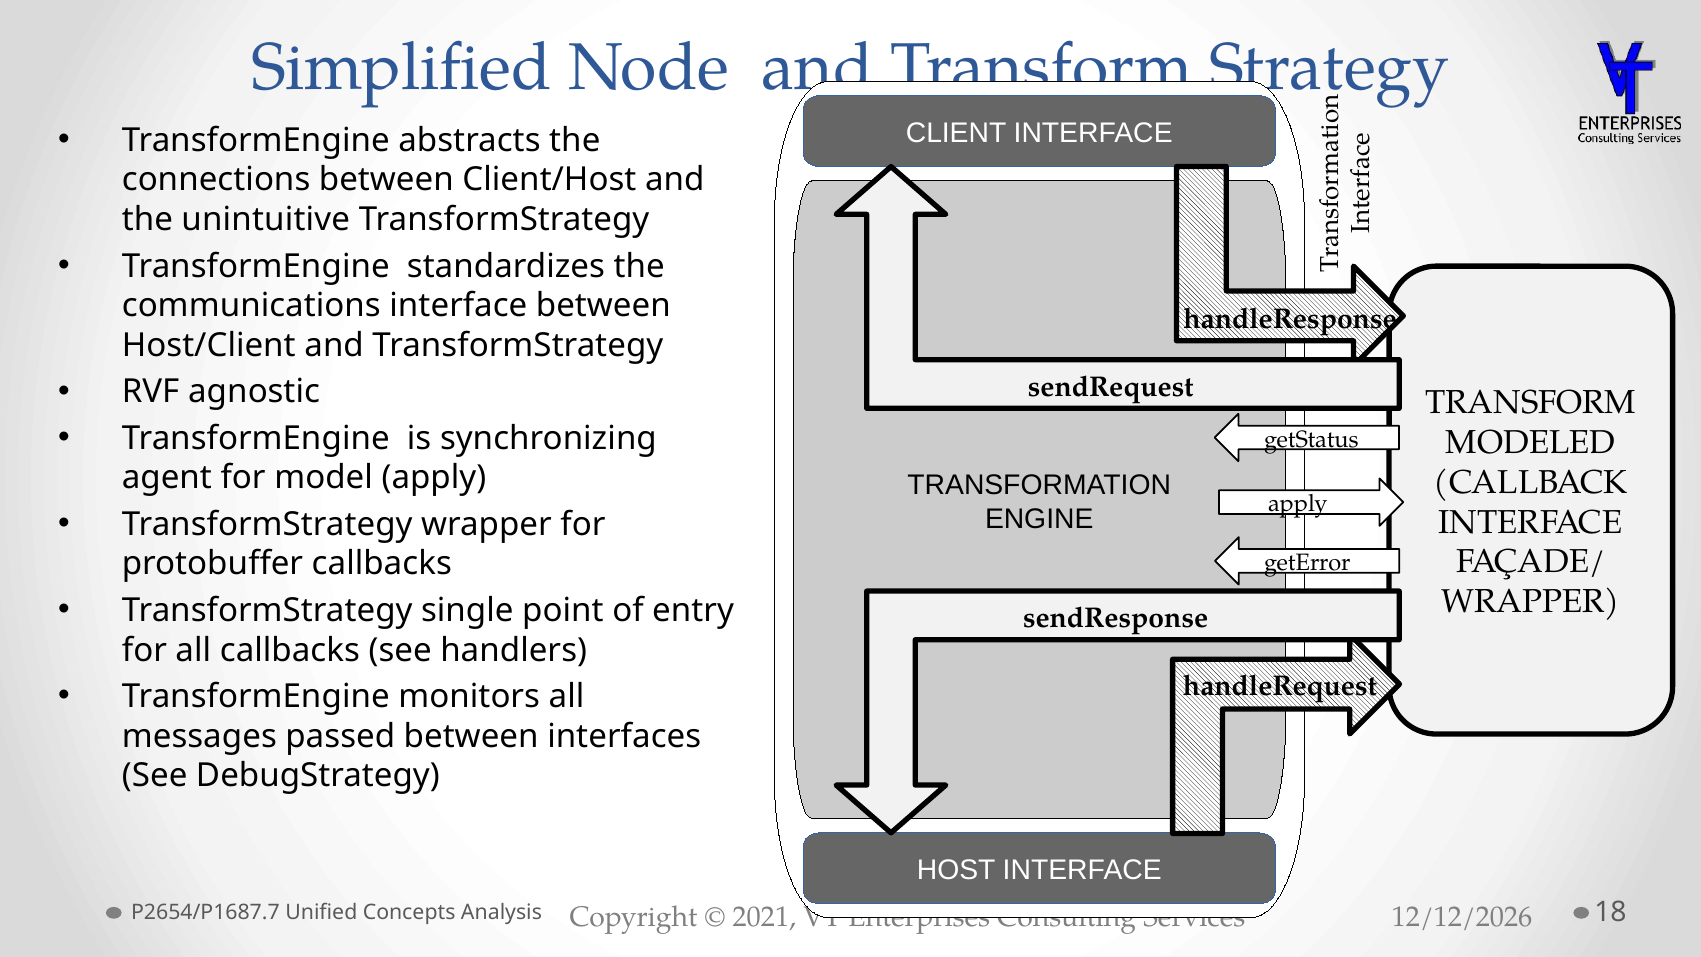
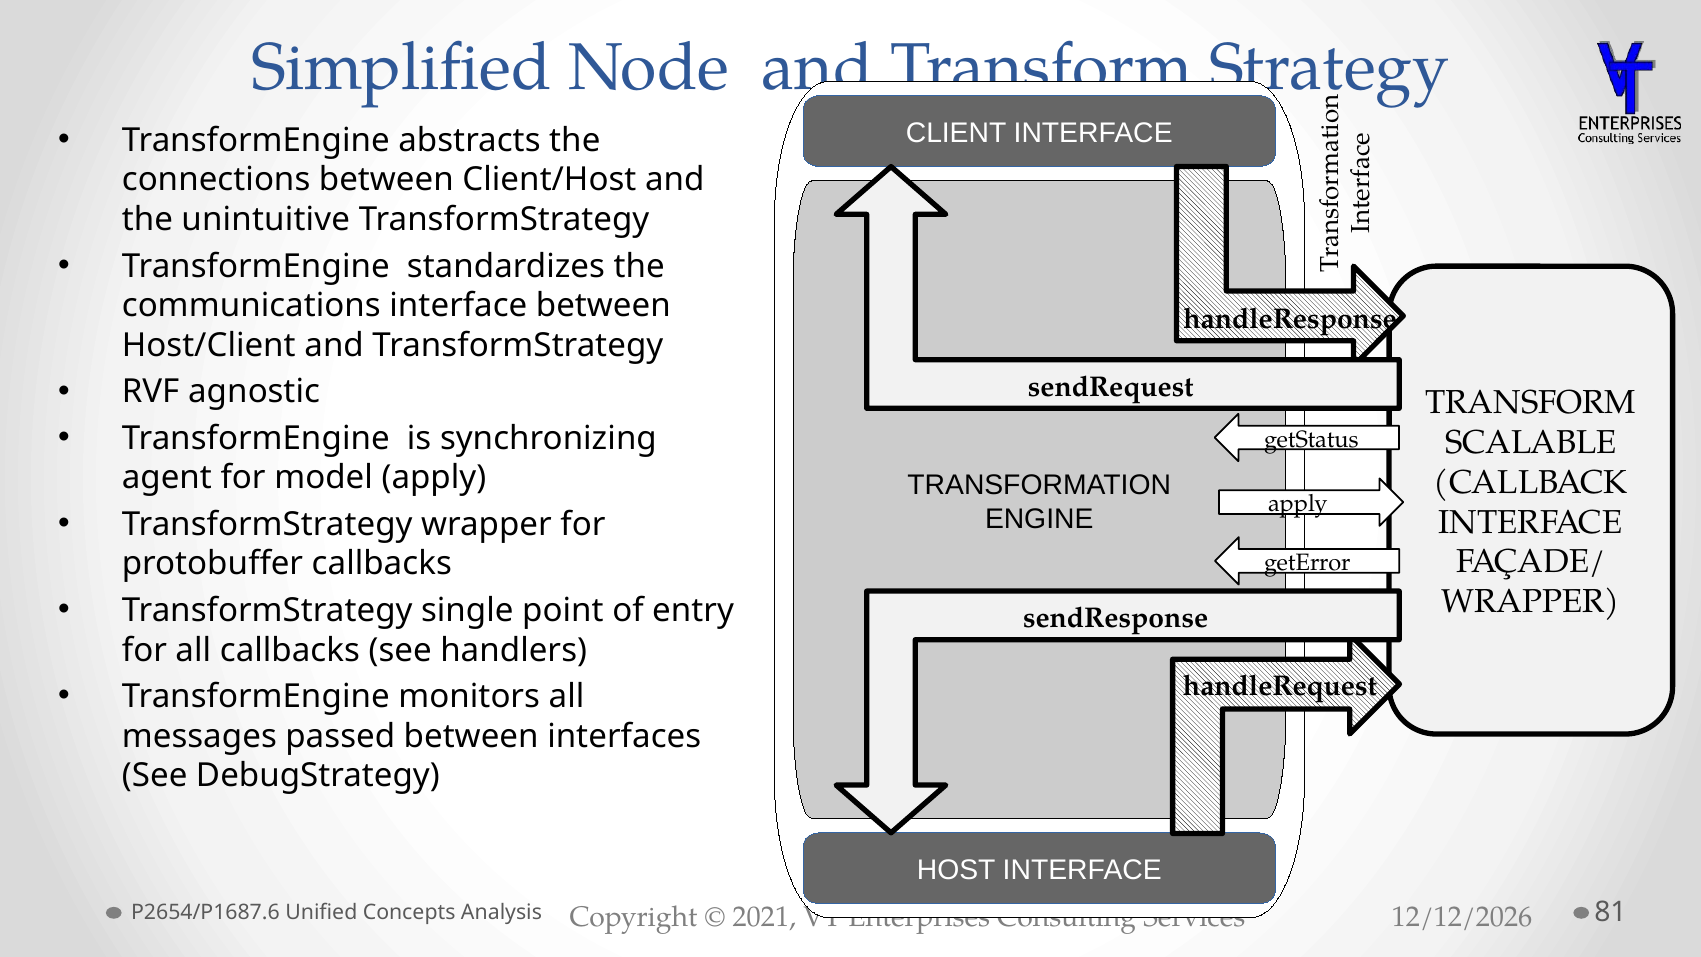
MODELED: MODELED -> SCALABLE
P2654/P1687.7: P2654/P1687.7 -> P2654/P1687.6
18: 18 -> 81
